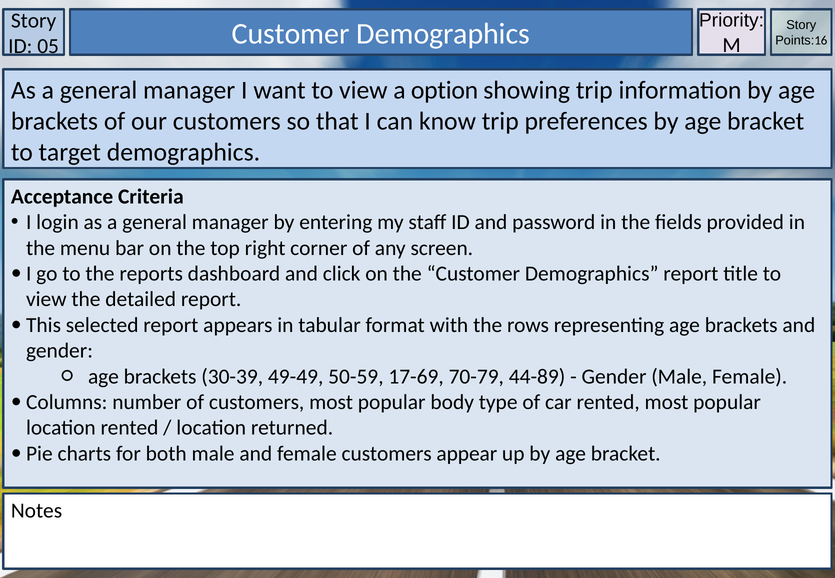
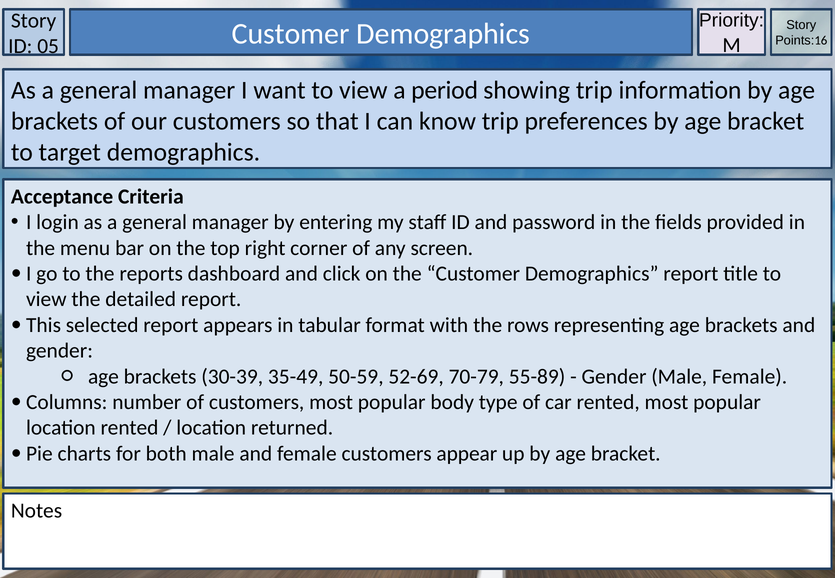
option: option -> period
49-49: 49-49 -> 35-49
17-69: 17-69 -> 52-69
44-89: 44-89 -> 55-89
